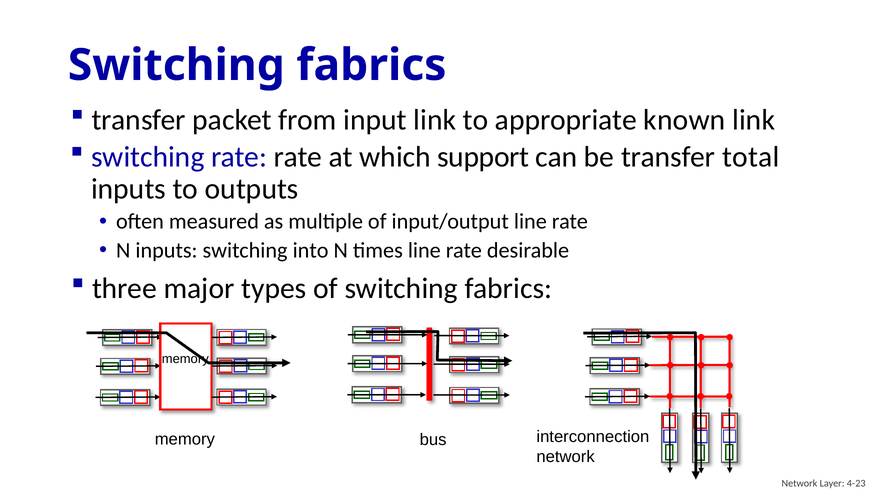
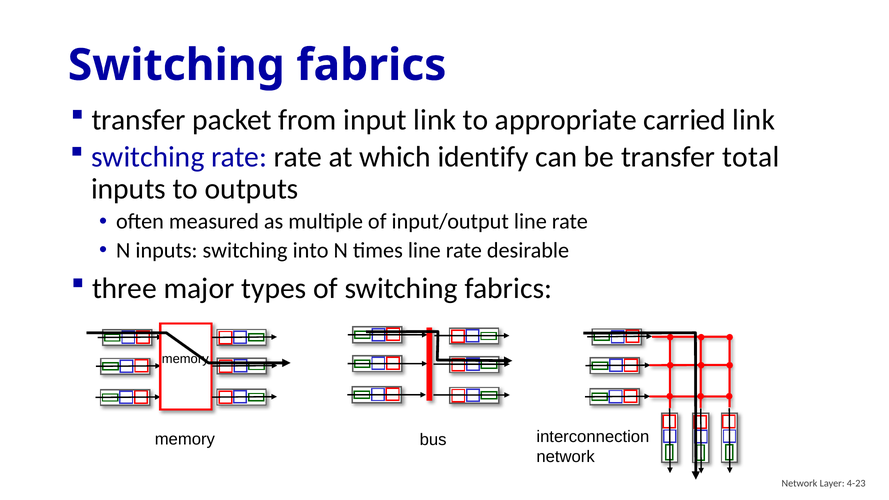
known: known -> carried
support: support -> identify
